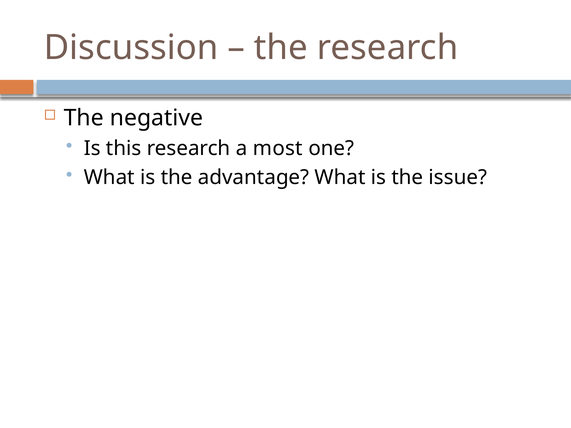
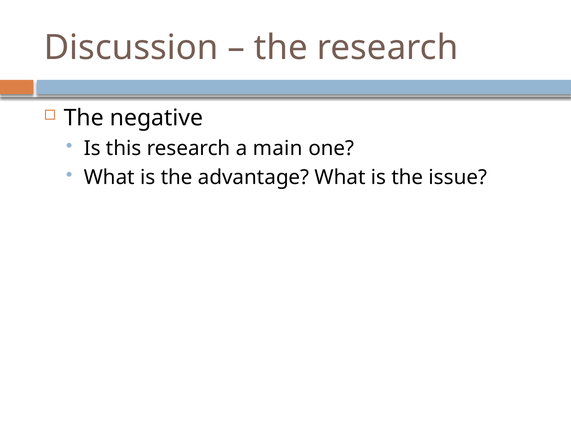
most: most -> main
